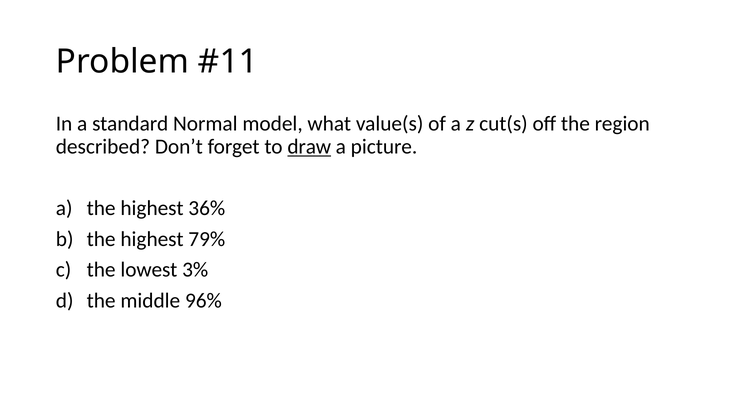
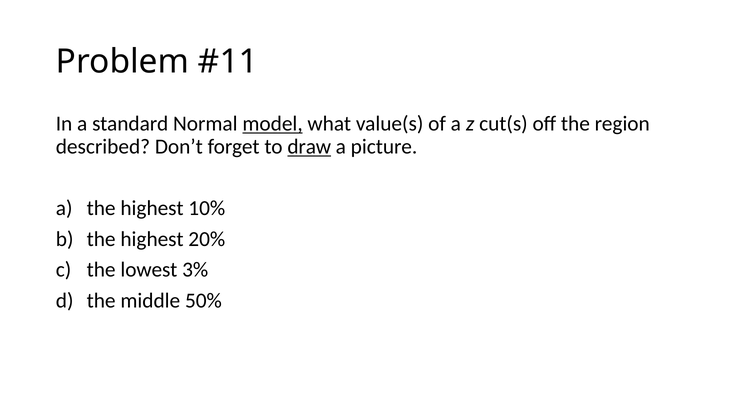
model underline: none -> present
36%: 36% -> 10%
79%: 79% -> 20%
96%: 96% -> 50%
